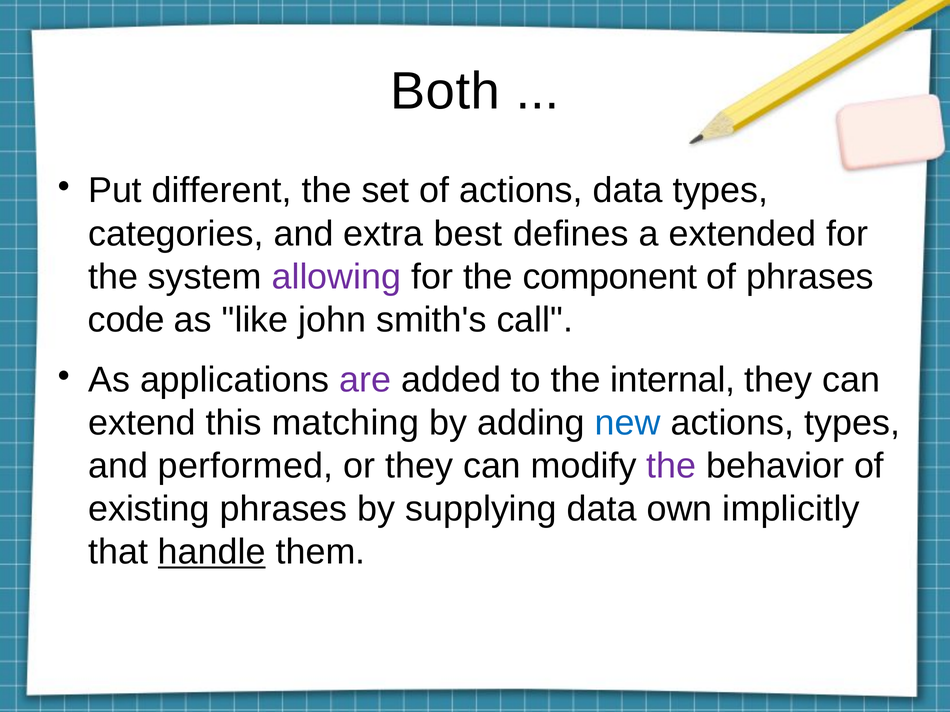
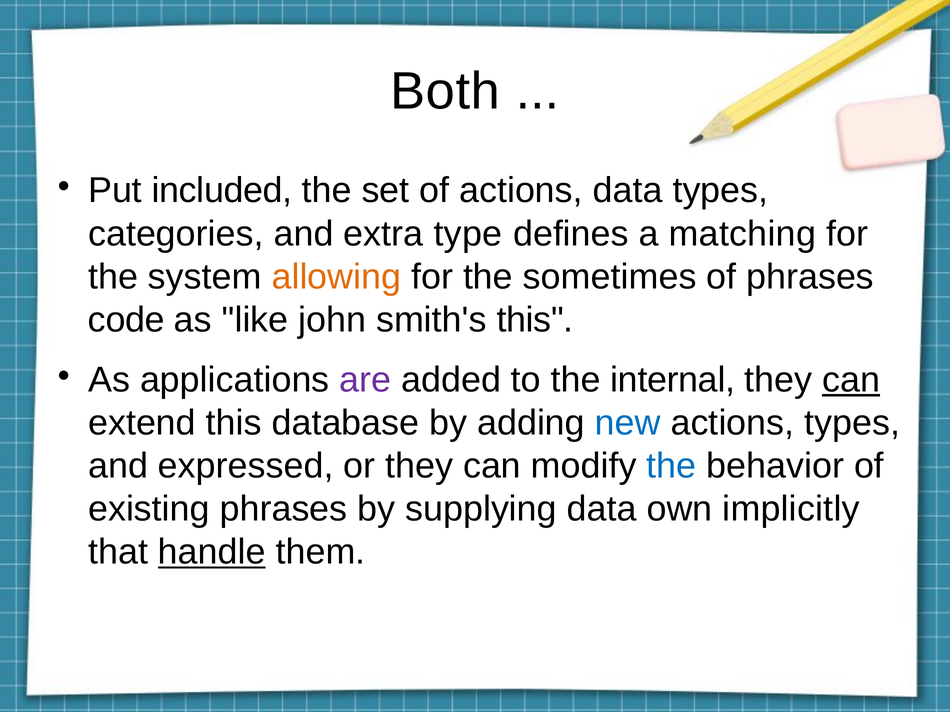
different: different -> included
best: best -> type
extended: extended -> matching
allowing colour: purple -> orange
component: component -> sometimes
smith's call: call -> this
can at (851, 380) underline: none -> present
matching: matching -> database
performed: performed -> expressed
the at (671, 466) colour: purple -> blue
